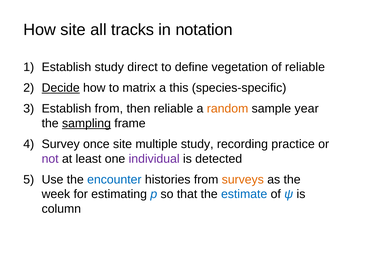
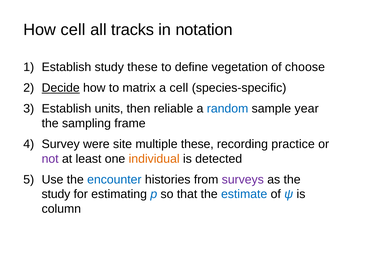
How site: site -> cell
study direct: direct -> these
of reliable: reliable -> choose
a this: this -> cell
Establish from: from -> units
random colour: orange -> blue
sampling underline: present -> none
once: once -> were
multiple study: study -> these
individual colour: purple -> orange
surveys colour: orange -> purple
week at (56, 194): week -> study
